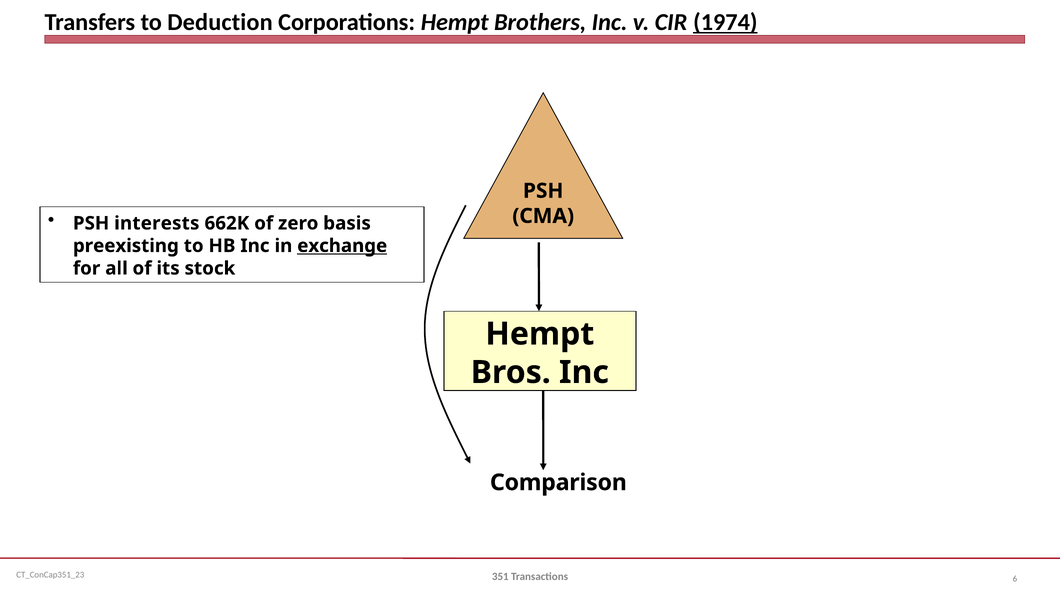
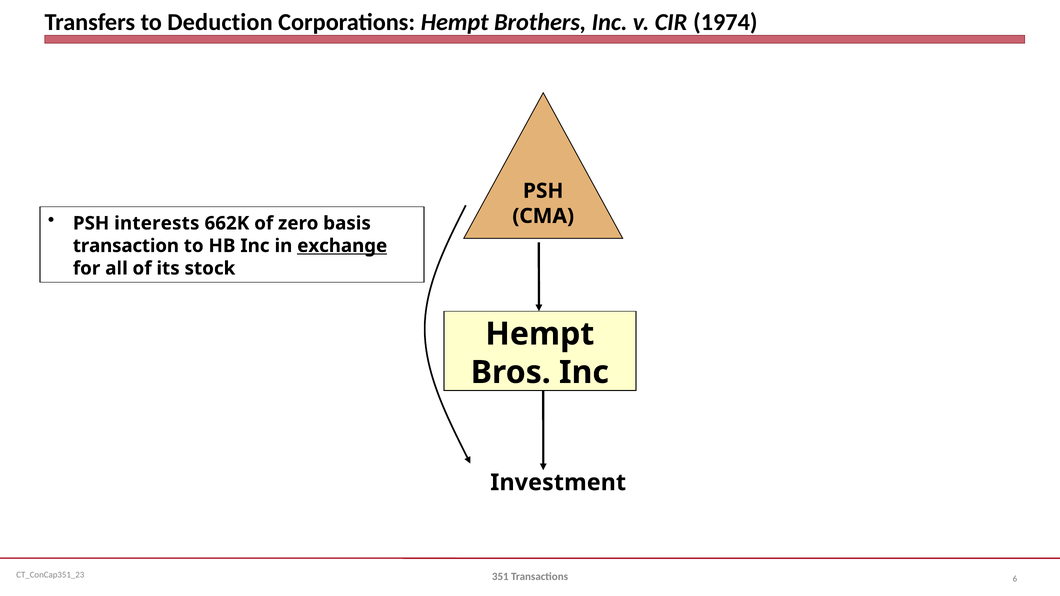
1974 underline: present -> none
preexisting: preexisting -> transaction
Comparison: Comparison -> Investment
